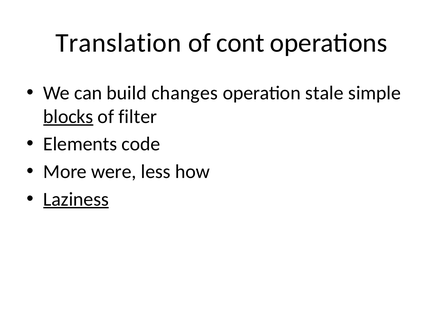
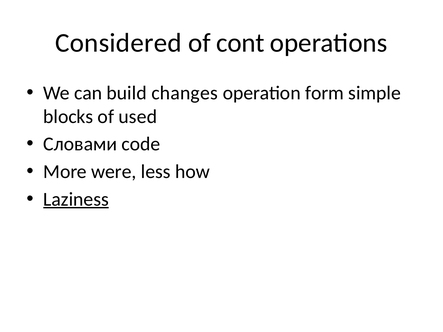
Translation: Translation -> Considered
stale: stale -> form
blocks underline: present -> none
filter: filter -> used
Elements: Elements -> Словами
